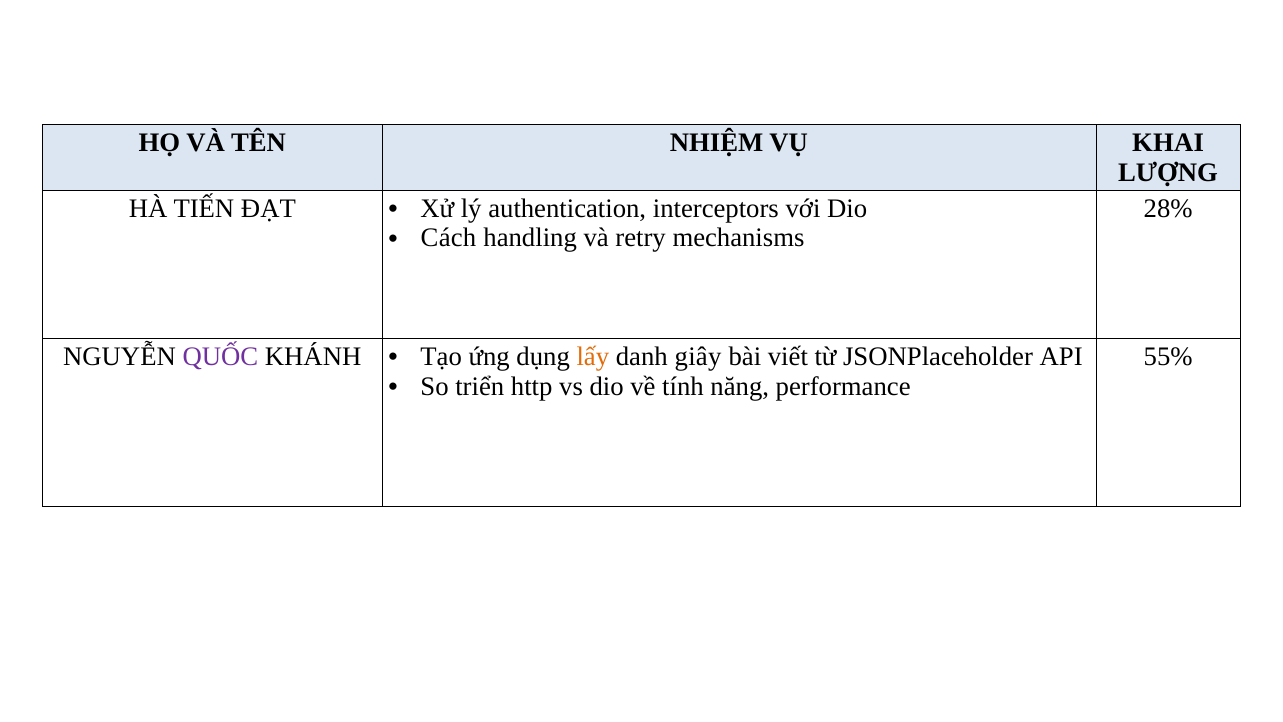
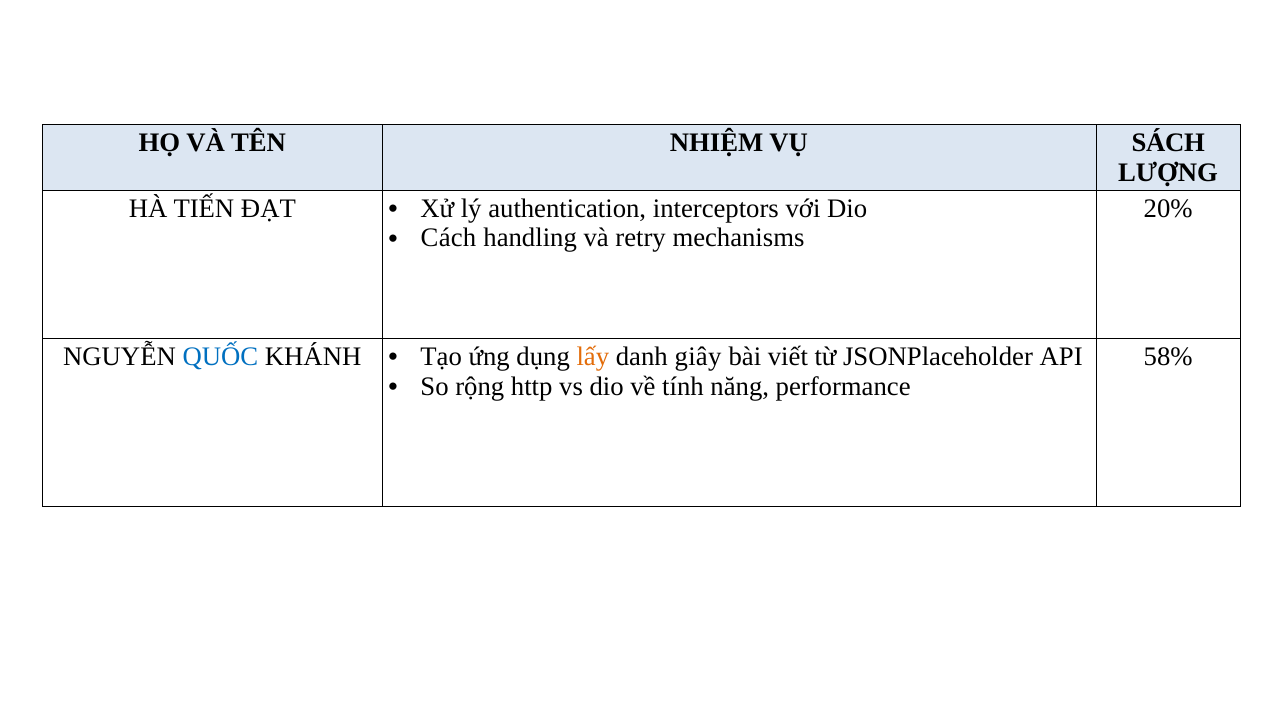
KHAI: KHAI -> SÁCH
28%: 28% -> 20%
QUỐC colour: purple -> blue
55%: 55% -> 58%
triển: triển -> rộng
